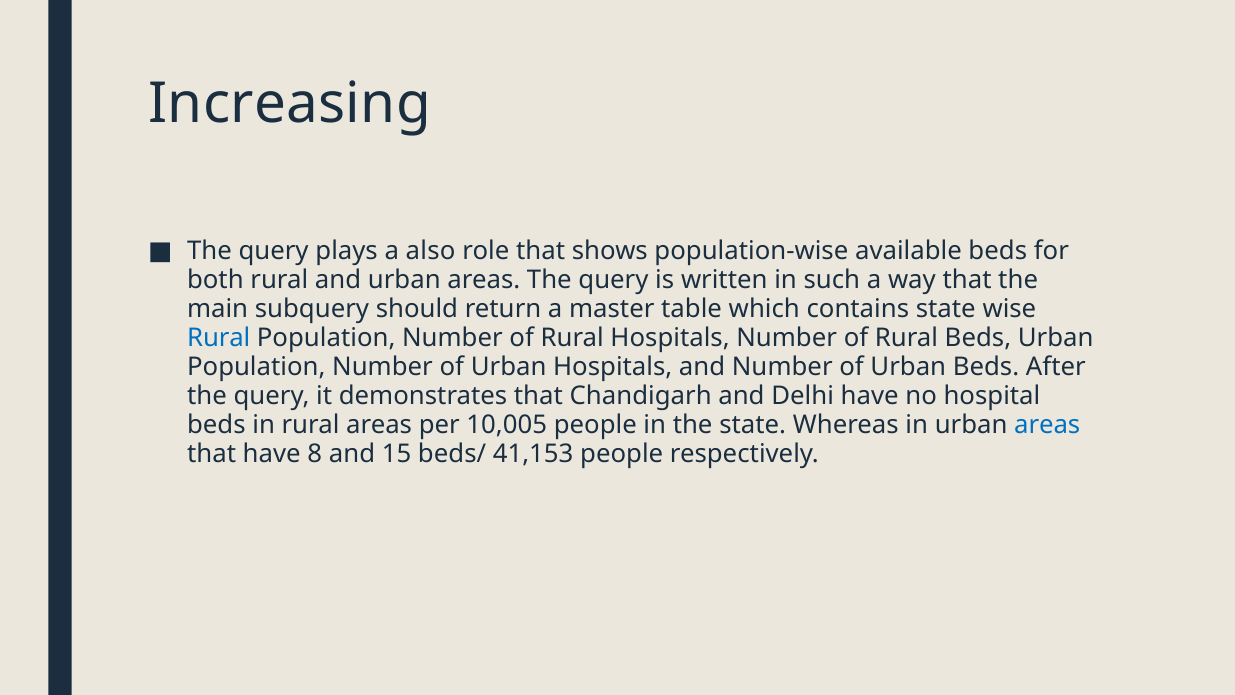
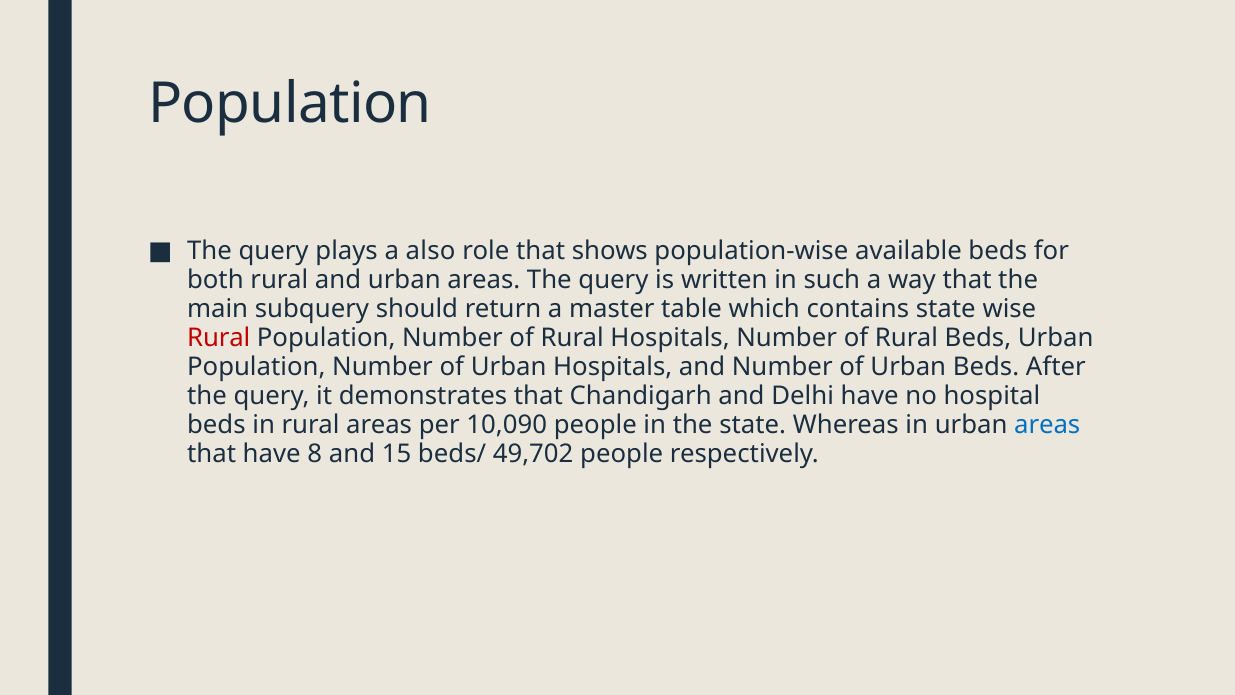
Increasing at (290, 104): Increasing -> Population
Rural at (219, 338) colour: blue -> red
10,005: 10,005 -> 10,090
41,153: 41,153 -> 49,702
